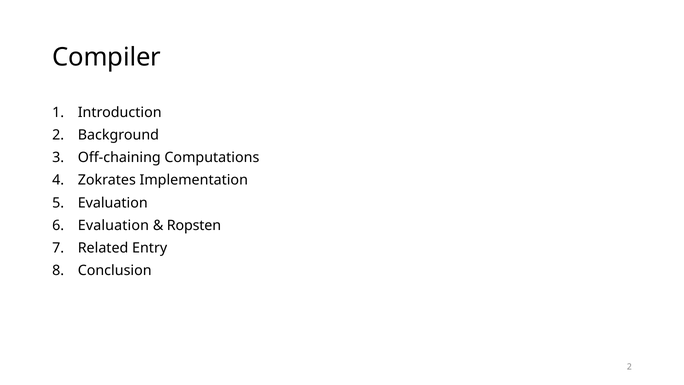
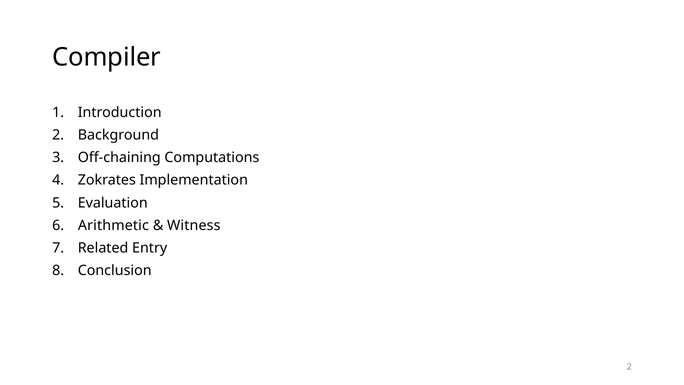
Evaluation at (113, 225): Evaluation -> Arithmetic
Ropsten: Ropsten -> Witness
